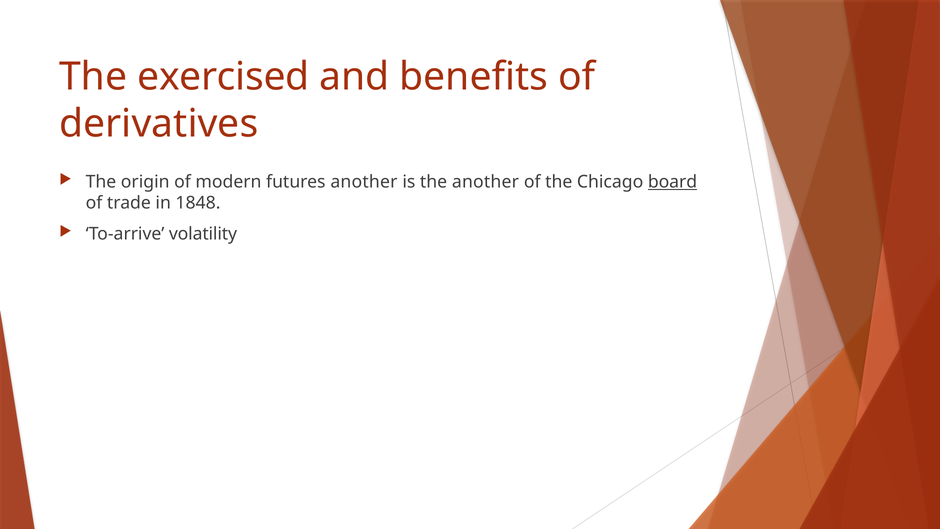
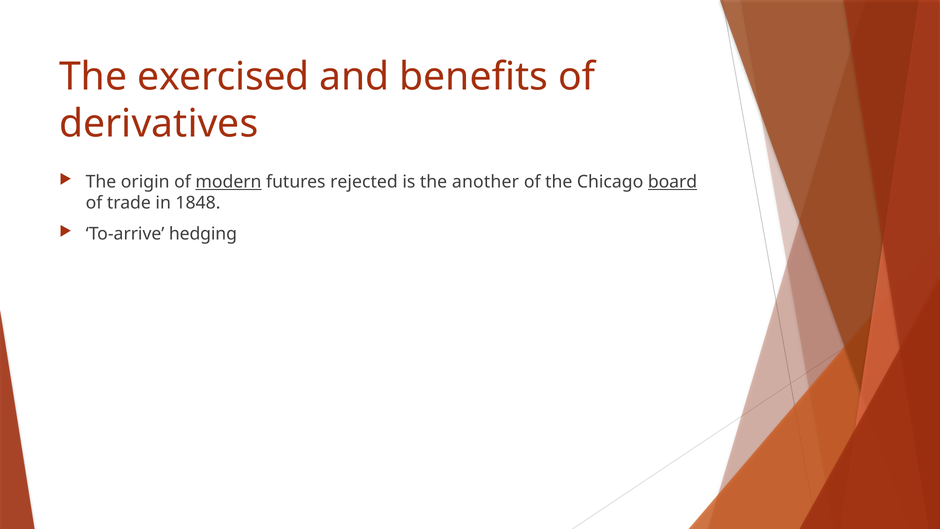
modern underline: none -> present
futures another: another -> rejected
volatility: volatility -> hedging
